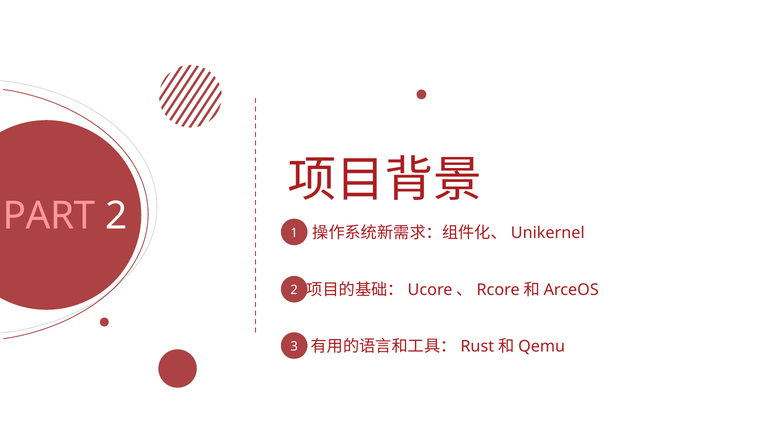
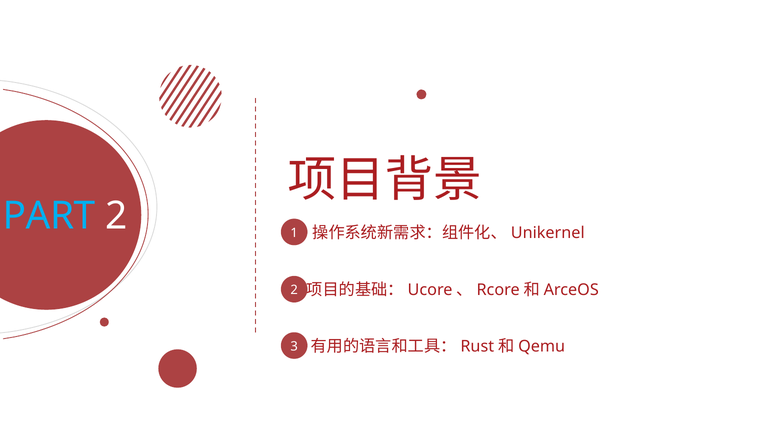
PART colour: pink -> light blue
